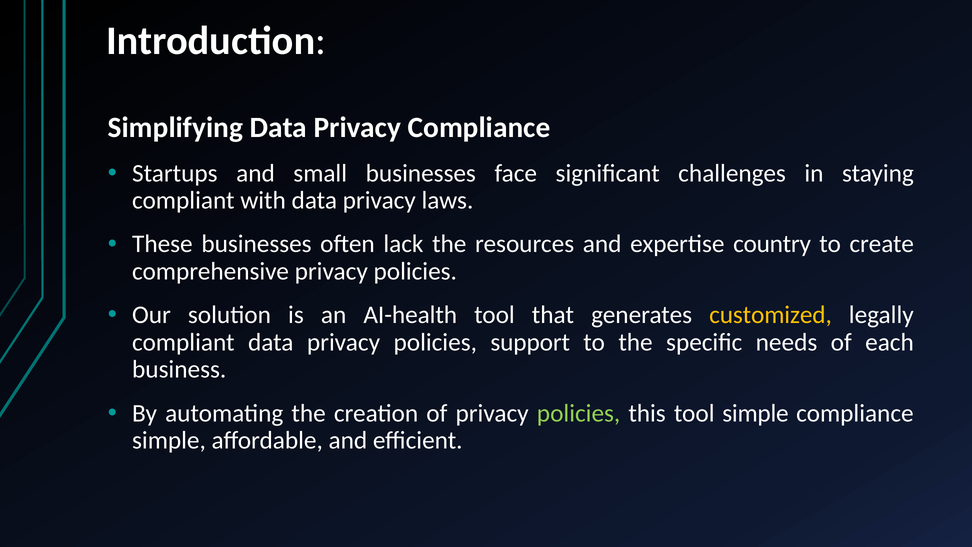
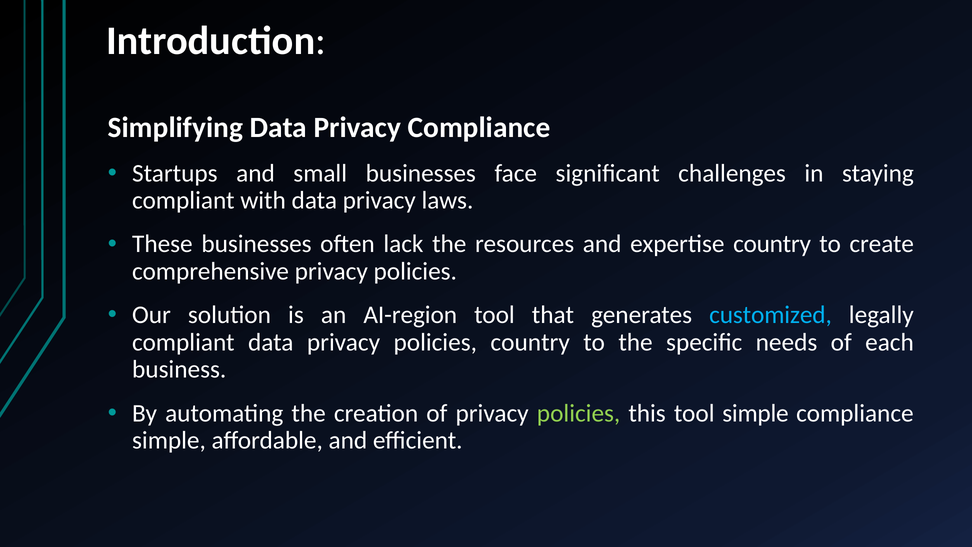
AI-health: AI-health -> AI-region
customized colour: yellow -> light blue
policies support: support -> country
